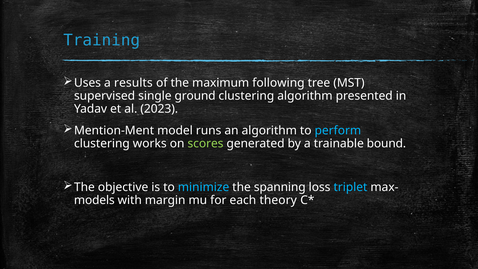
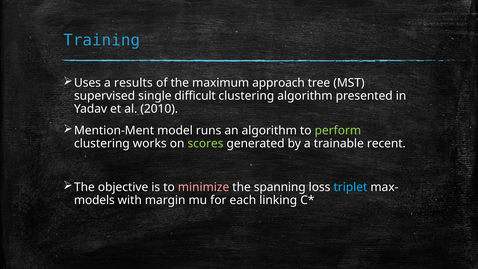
following: following -> approach
ground: ground -> difficult
2023: 2023 -> 2010
perform colour: light blue -> light green
bound: bound -> recent
minimize colour: light blue -> pink
theory: theory -> linking
